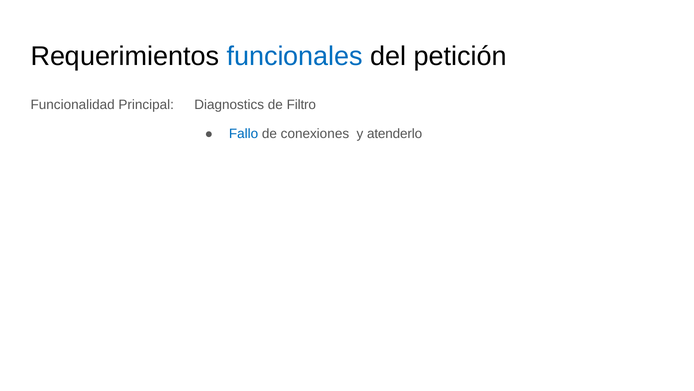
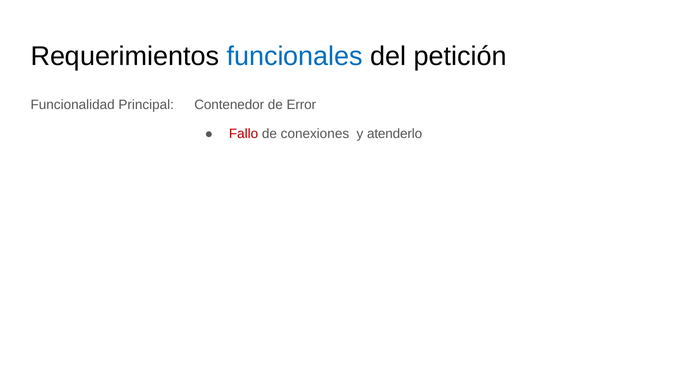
Diagnostics: Diagnostics -> Contenedor
Filtro: Filtro -> Error
Fallo colour: blue -> red
